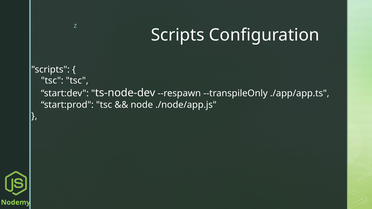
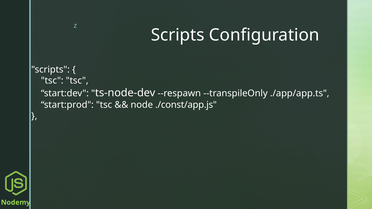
./node/app.js: ./node/app.js -> ./const/app.js
